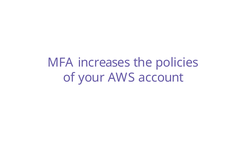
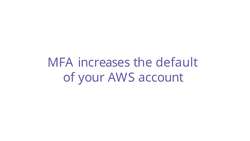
policies: policies -> default
